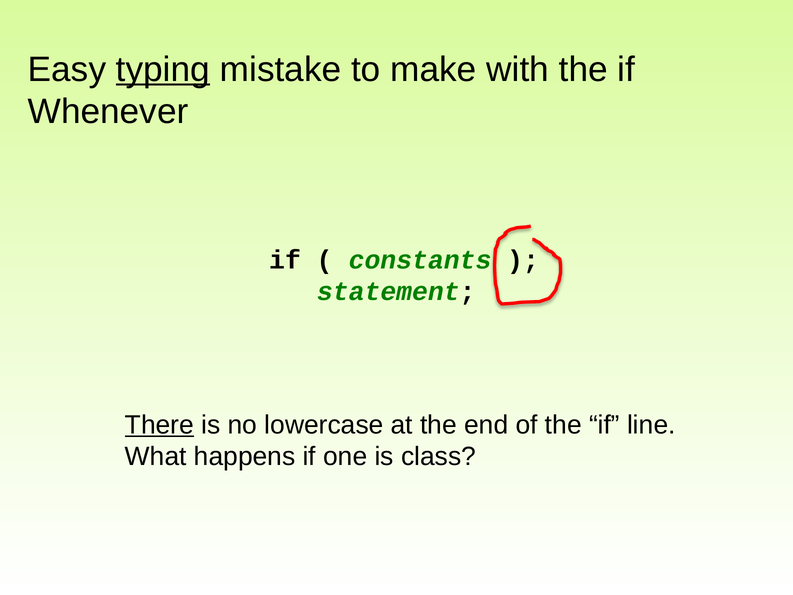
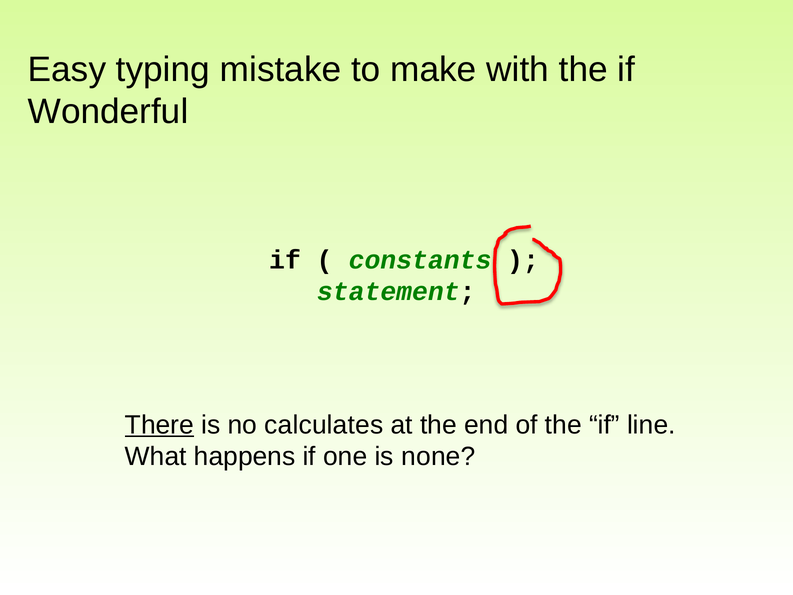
typing underline: present -> none
Whenever: Whenever -> Wonderful
lowercase: lowercase -> calculates
class: class -> none
